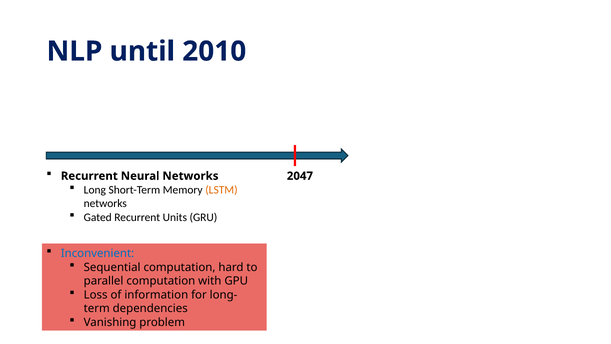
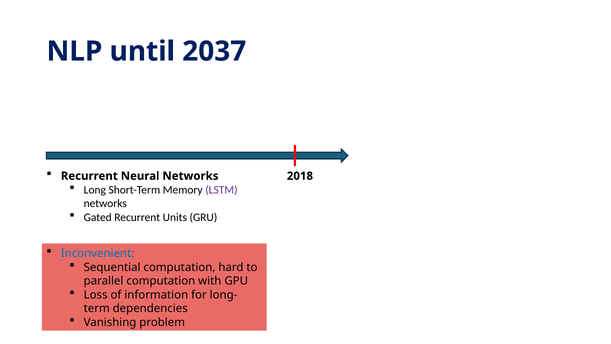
2010: 2010 -> 2037
2047: 2047 -> 2018
LSTM colour: orange -> purple
